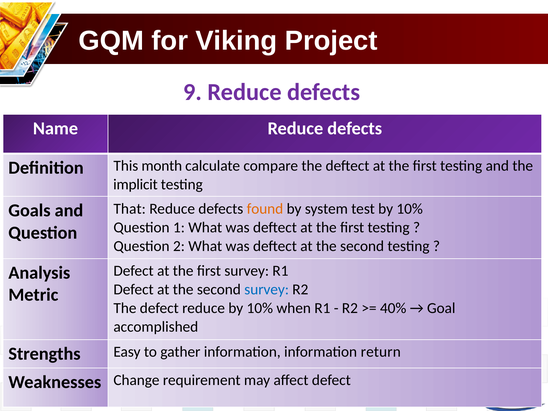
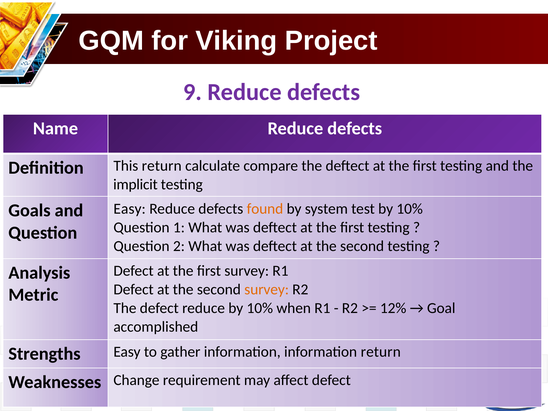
This month: month -> return
That at (130, 209): That -> Easy
survey at (267, 289) colour: blue -> orange
40%: 40% -> 12%
